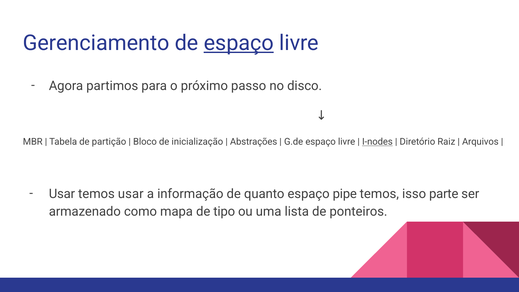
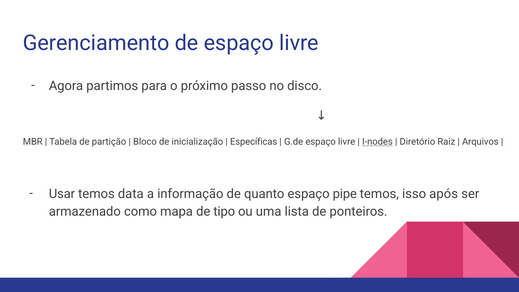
espaço at (239, 43) underline: present -> none
Abstrações: Abstrações -> Específicas
temos usar: usar -> data
parte: parte -> após
